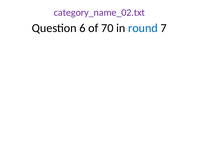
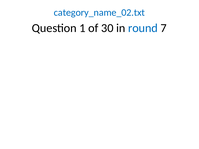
category_name_02.txt colour: purple -> blue
6: 6 -> 1
70: 70 -> 30
